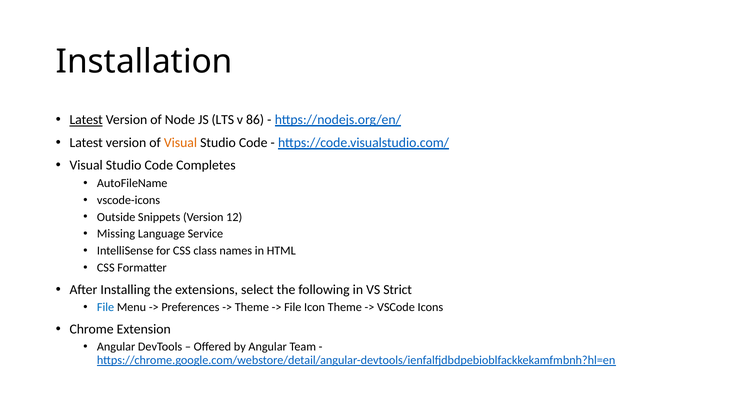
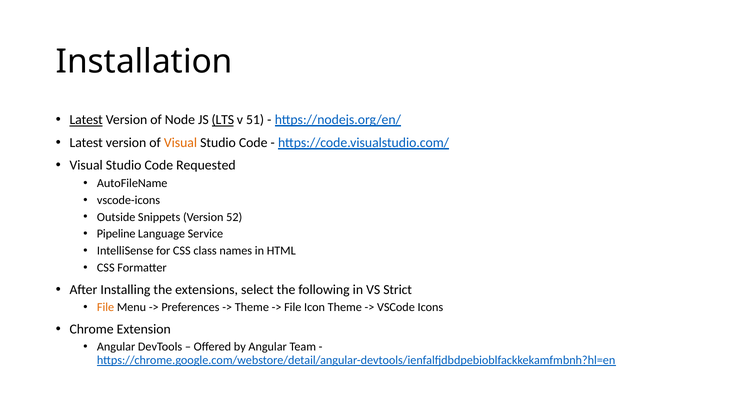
LTS underline: none -> present
86: 86 -> 51
Completes: Completes -> Requested
12: 12 -> 52
Missing: Missing -> Pipeline
File at (106, 307) colour: blue -> orange
